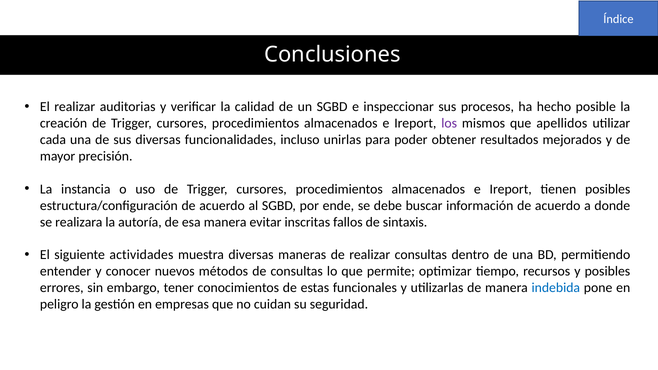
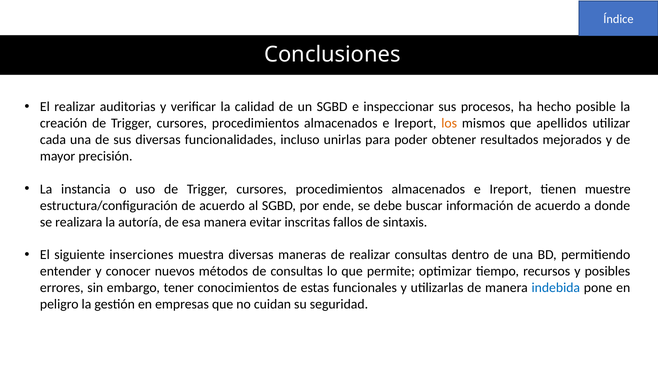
los colour: purple -> orange
tienen posibles: posibles -> muestre
actividades: actividades -> inserciones
